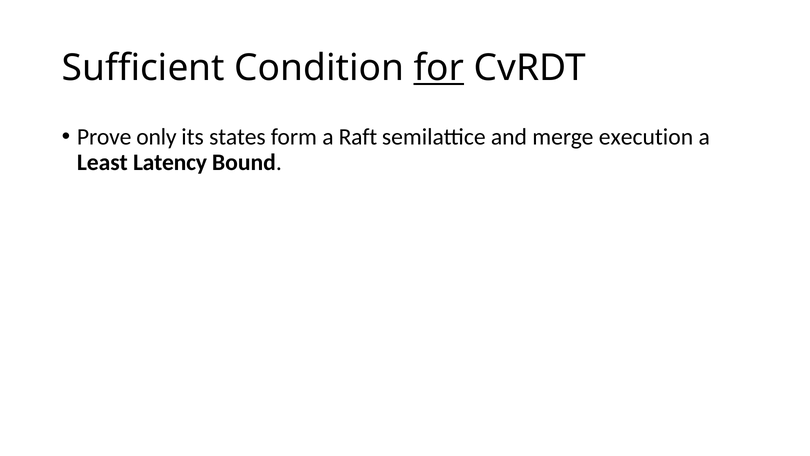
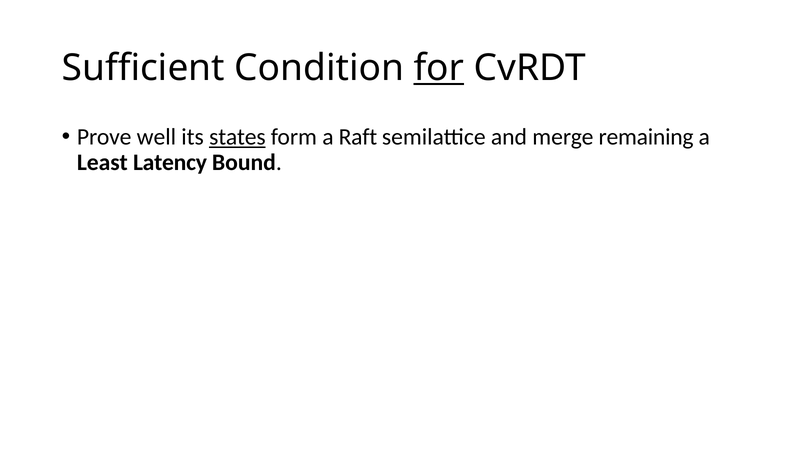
only: only -> well
states underline: none -> present
execution: execution -> remaining
